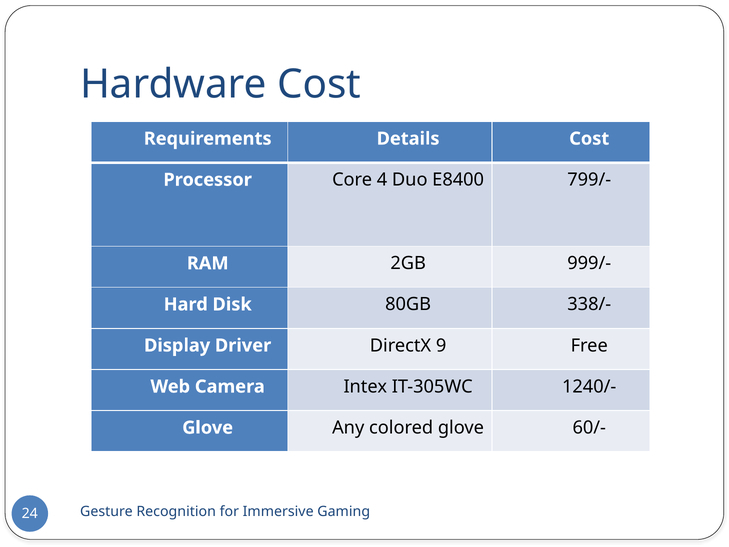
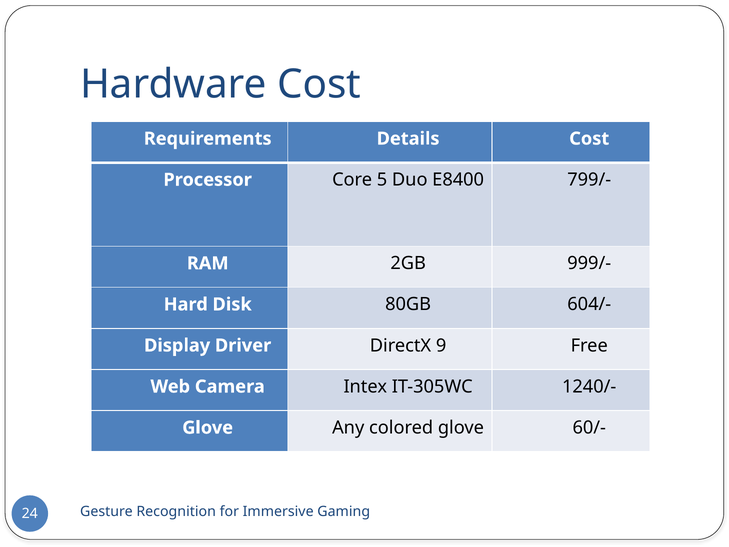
4: 4 -> 5
338/-: 338/- -> 604/-
